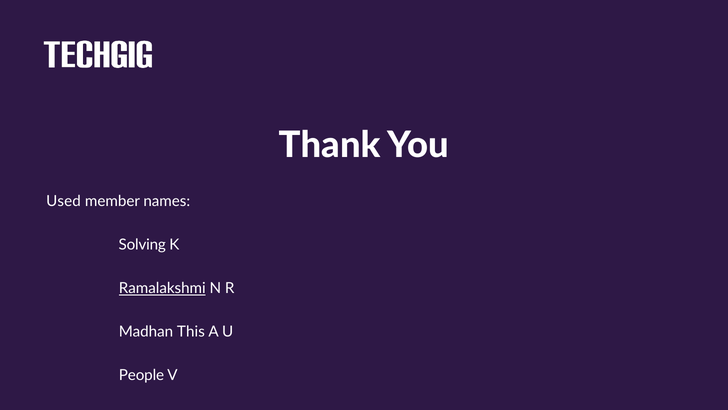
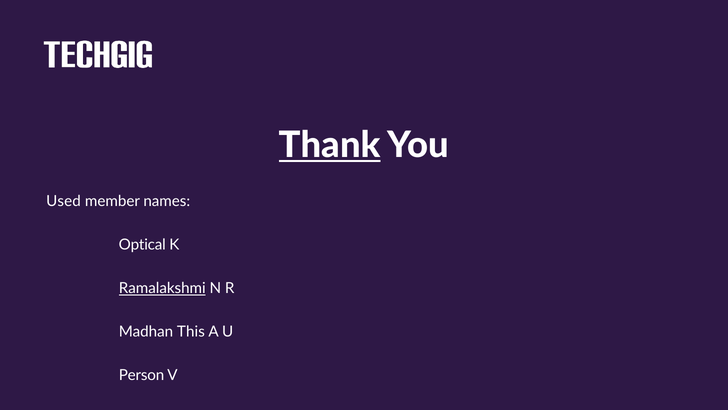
Thank underline: none -> present
Solving: Solving -> Optical
People: People -> Person
